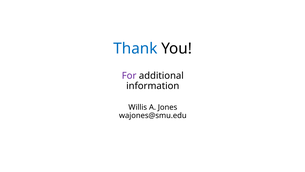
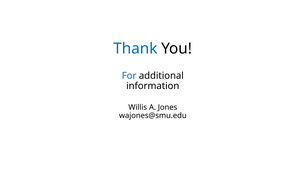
For colour: purple -> blue
